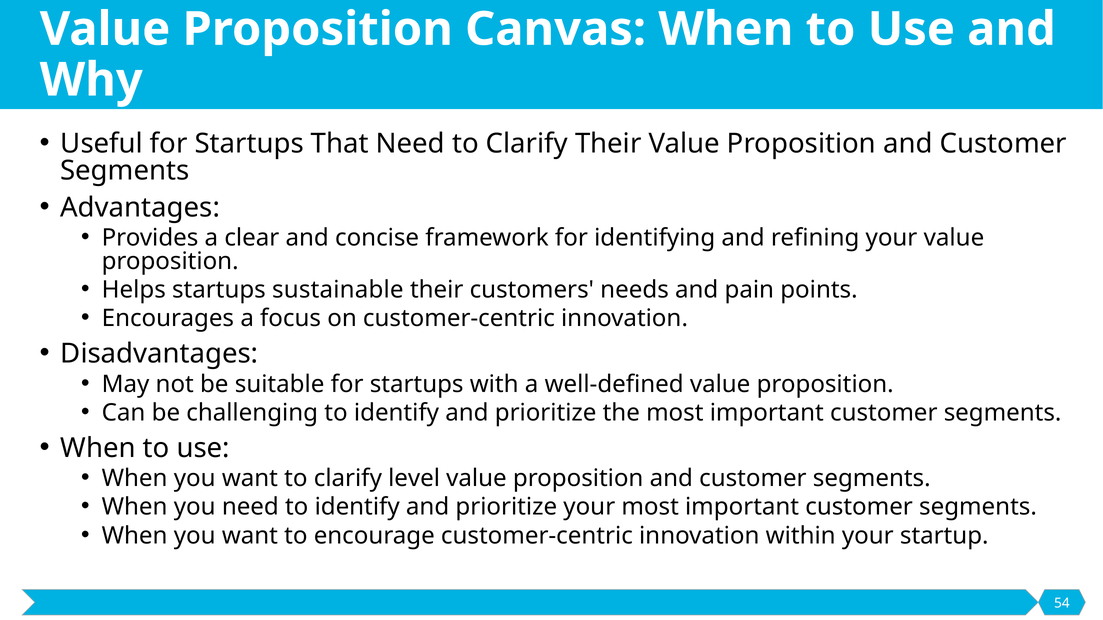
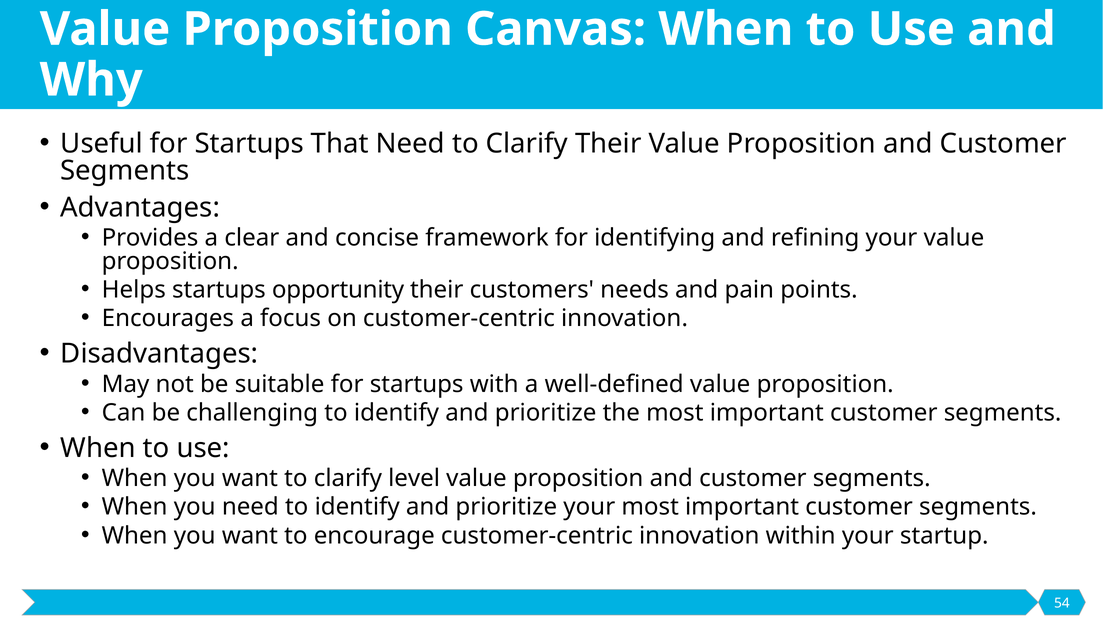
sustainable: sustainable -> opportunity
